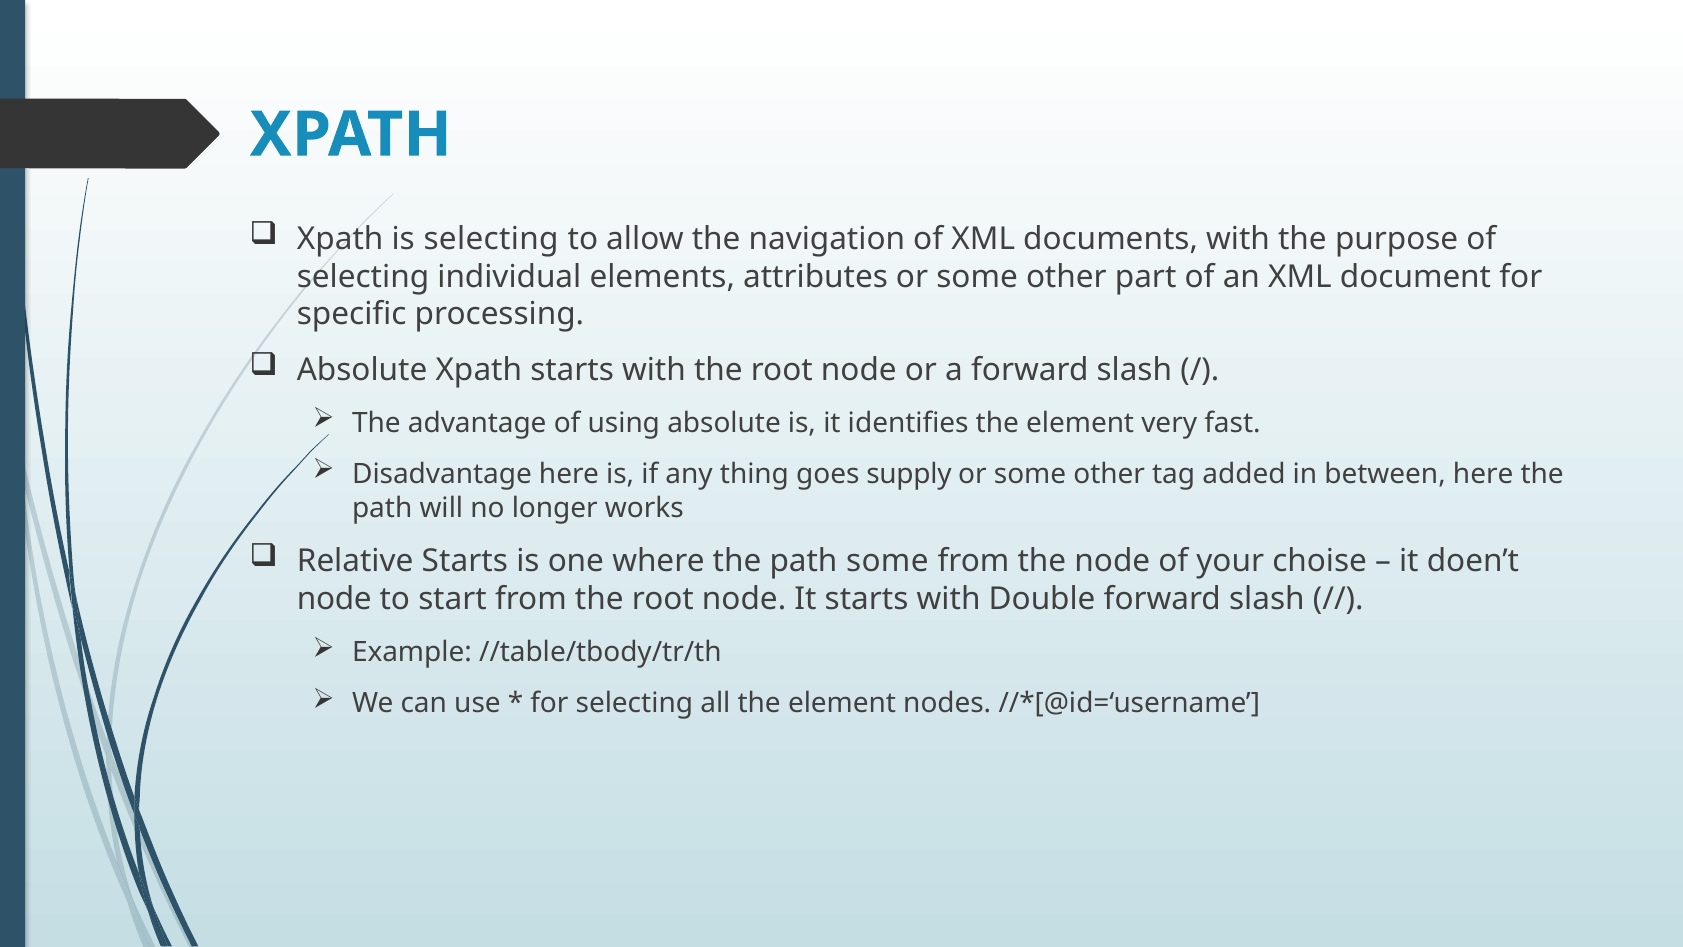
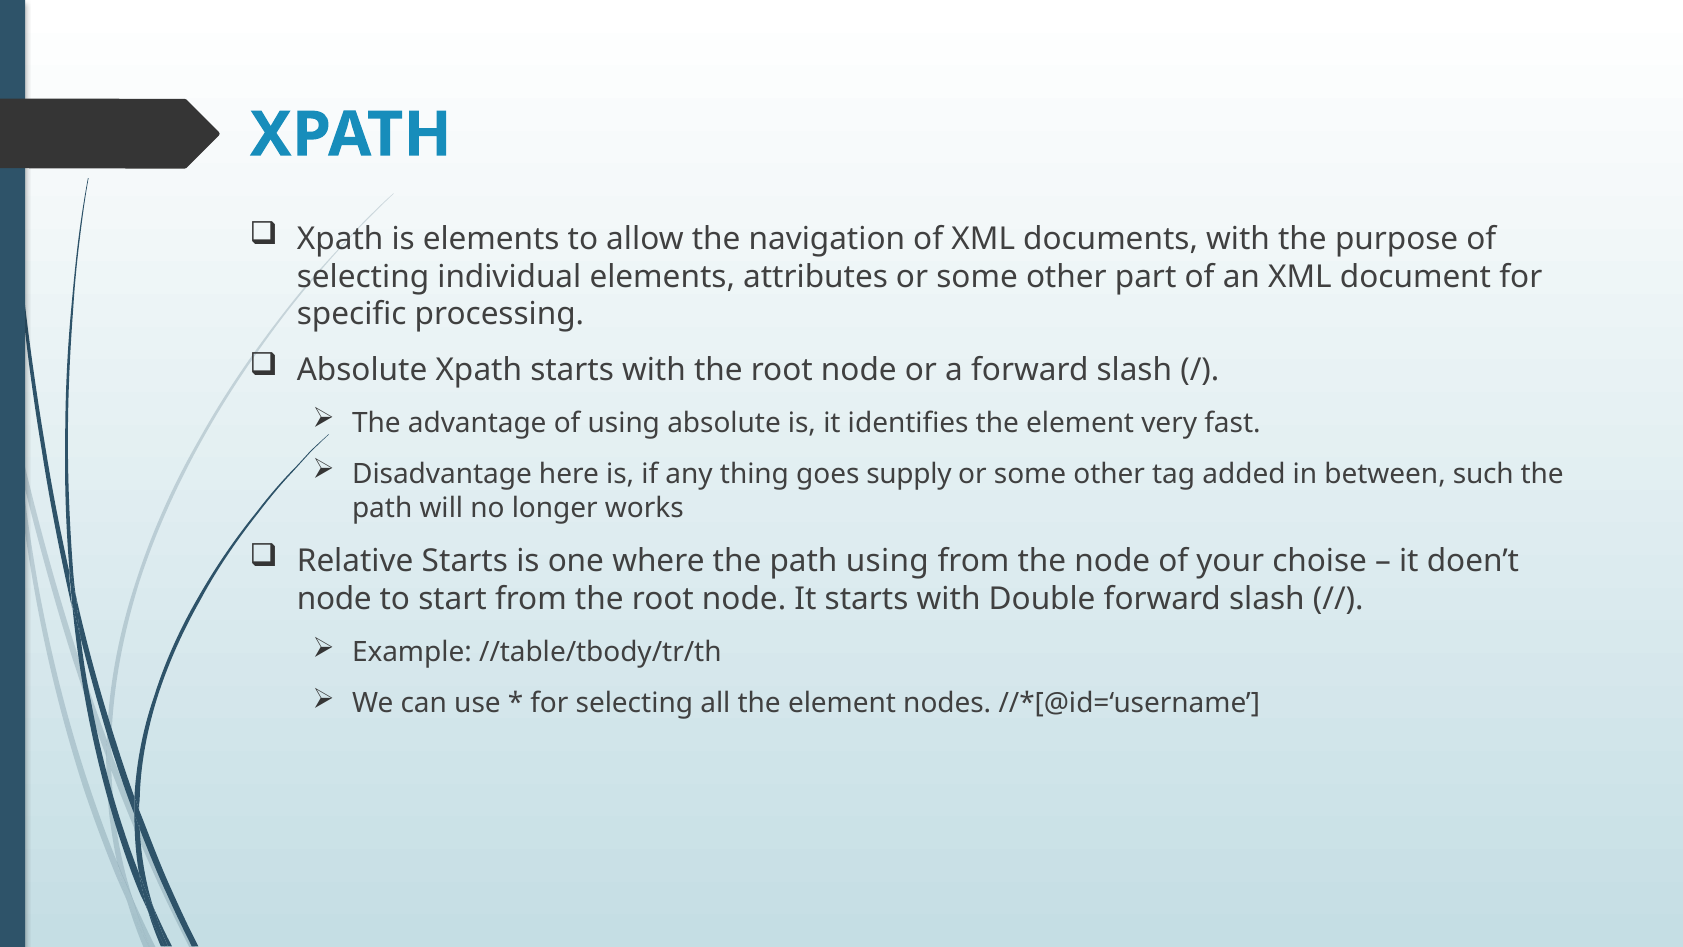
is selecting: selecting -> elements
between here: here -> such
path some: some -> using
